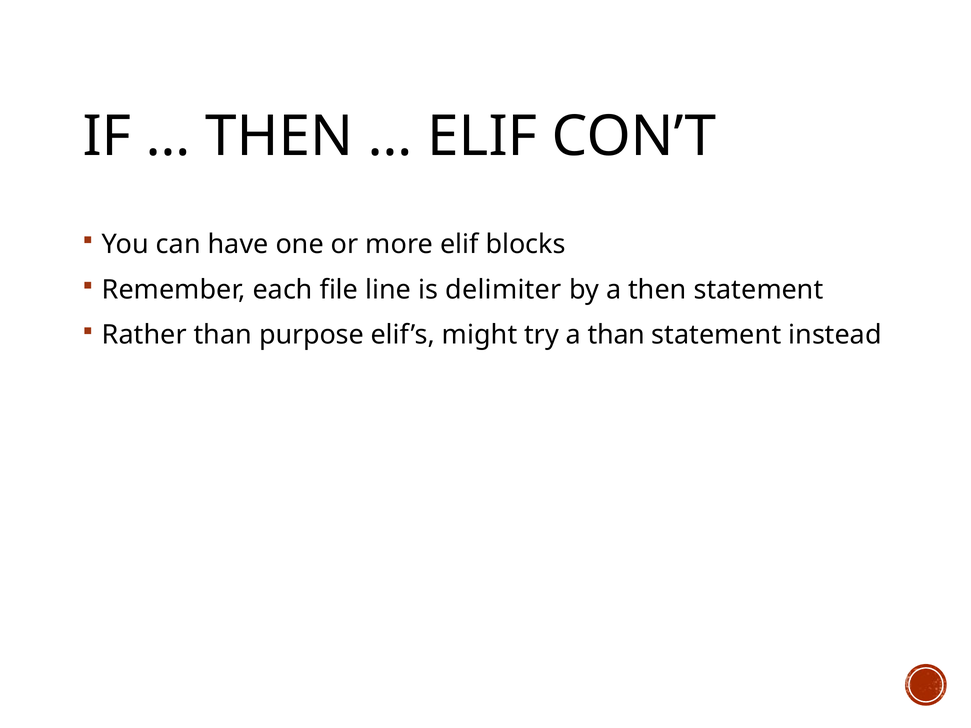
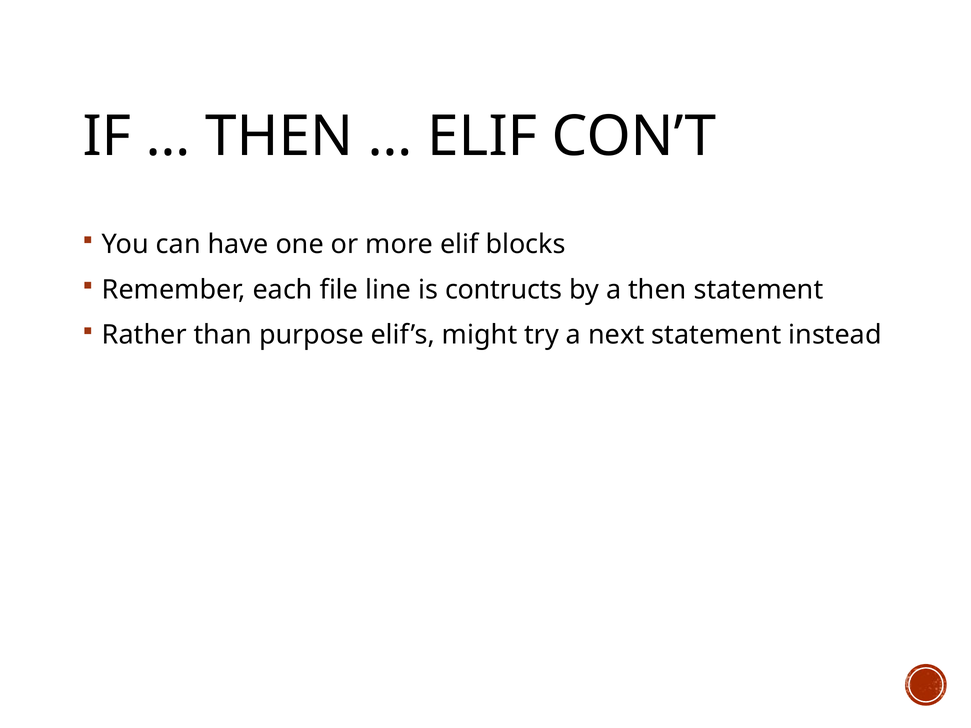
delimiter: delimiter -> contructs
a than: than -> next
